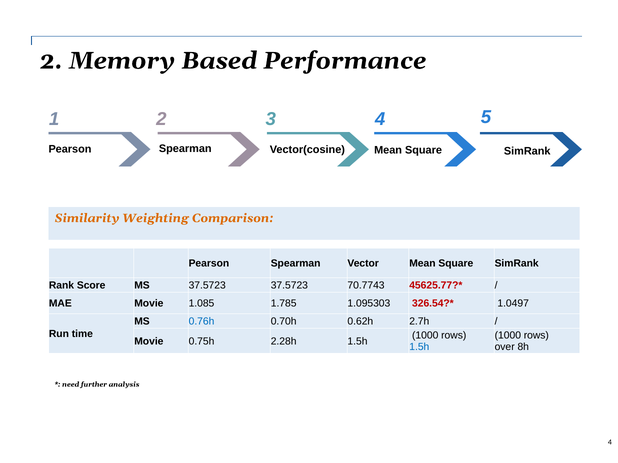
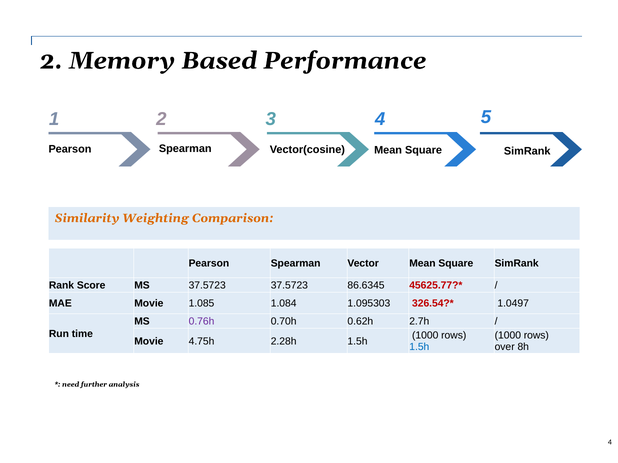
70.7743: 70.7743 -> 86.6345
1.785: 1.785 -> 1.084
0.76h colour: blue -> purple
0.75h: 0.75h -> 4.75h
